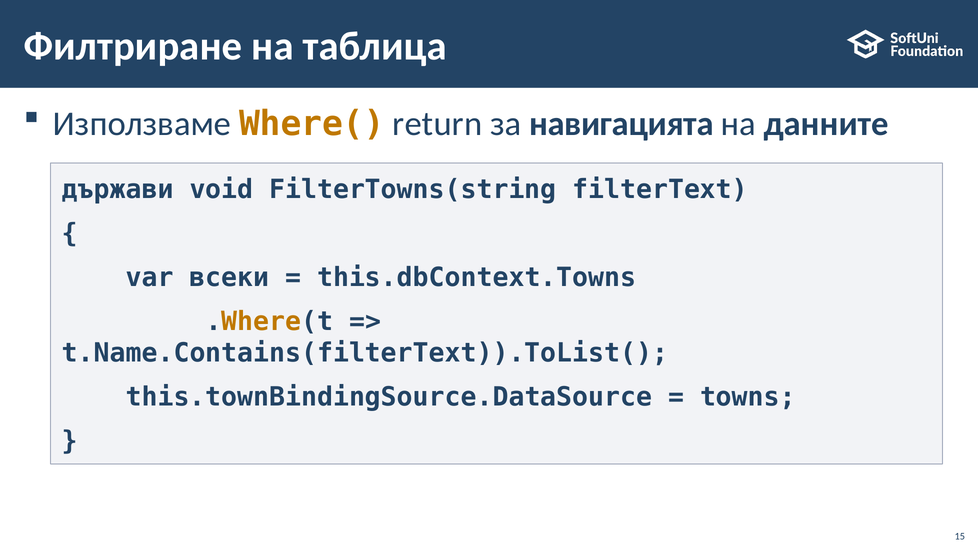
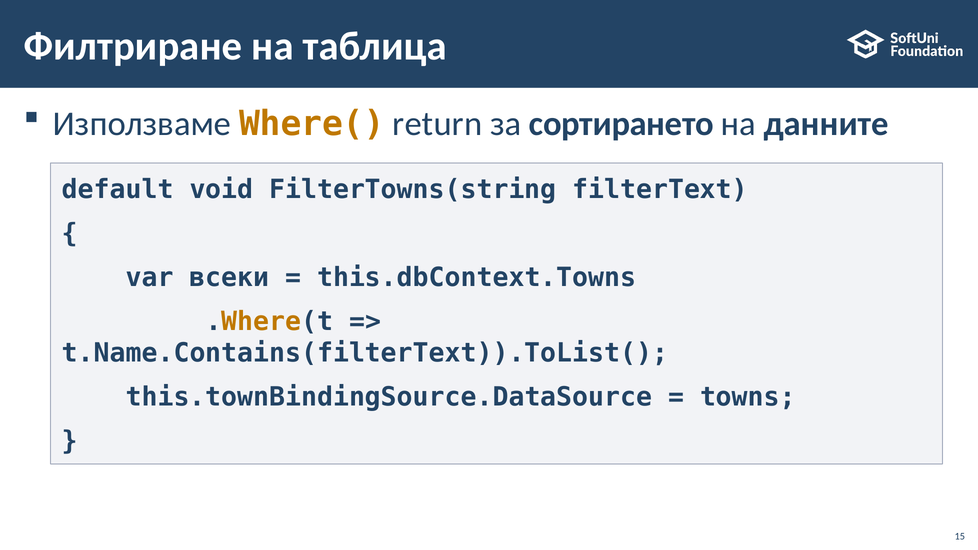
навигацията: навигацията -> сортирането
държави: държави -> default
